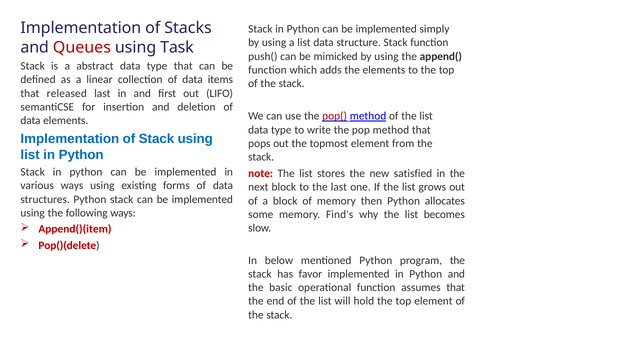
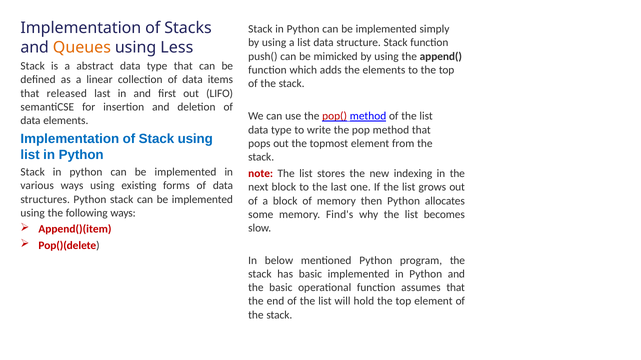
Queues colour: red -> orange
Task: Task -> Less
satisfied: satisfied -> indexing
has favor: favor -> basic
